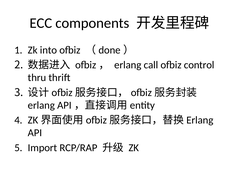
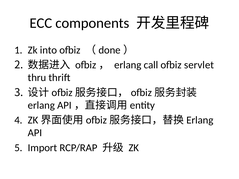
control: control -> servlet
